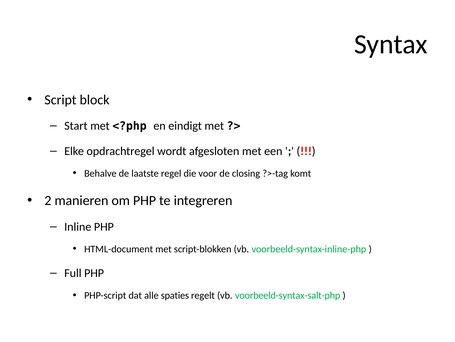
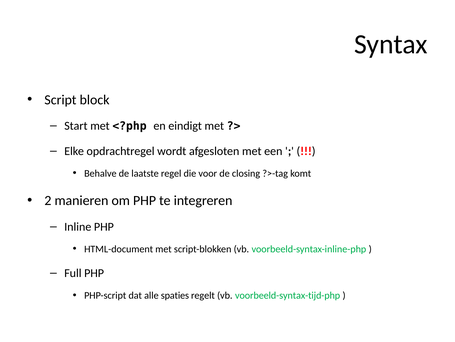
voorbeeld-syntax-salt-php: voorbeeld-syntax-salt-php -> voorbeeld-syntax-tijd-php
